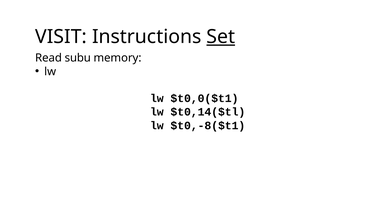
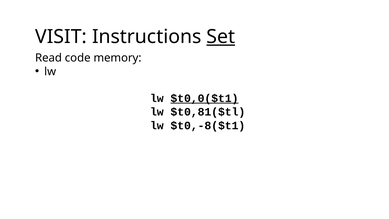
subu: subu -> code
$t0,0($t1 underline: none -> present
$t0,14($tl: $t0,14($tl -> $t0,81($tl
